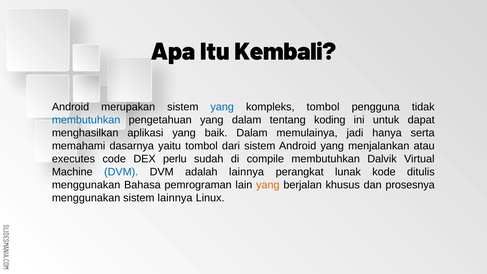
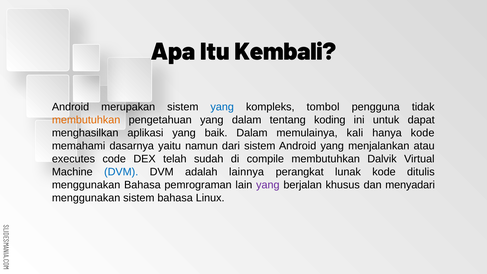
membutuhkan at (86, 120) colour: blue -> orange
jadi: jadi -> kali
hanya serta: serta -> kode
yaitu tombol: tombol -> namun
perlu: perlu -> telah
yang at (268, 185) colour: orange -> purple
prosesnya: prosesnya -> menyadari
sistem lainnya: lainnya -> bahasa
